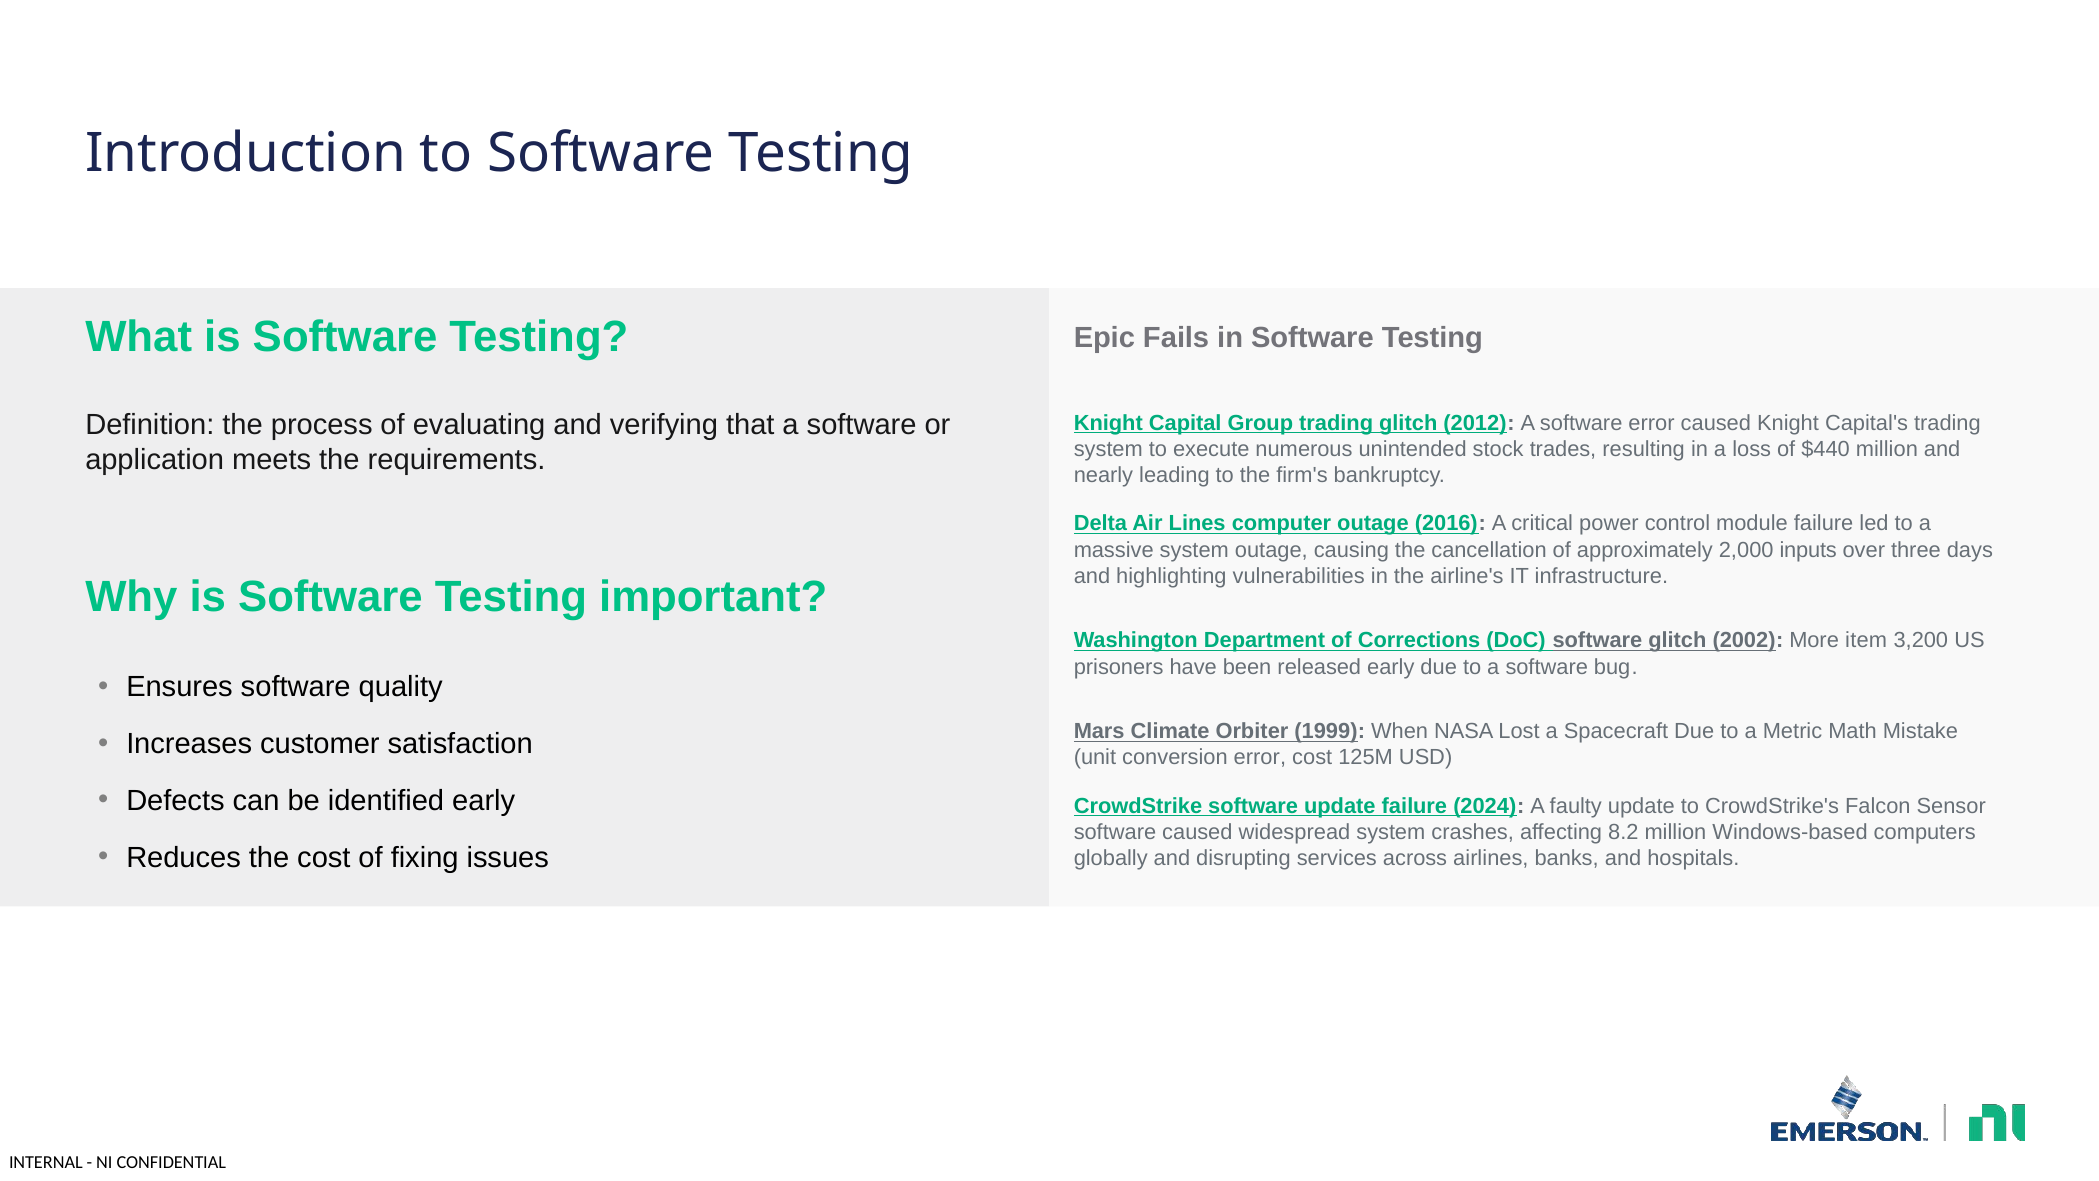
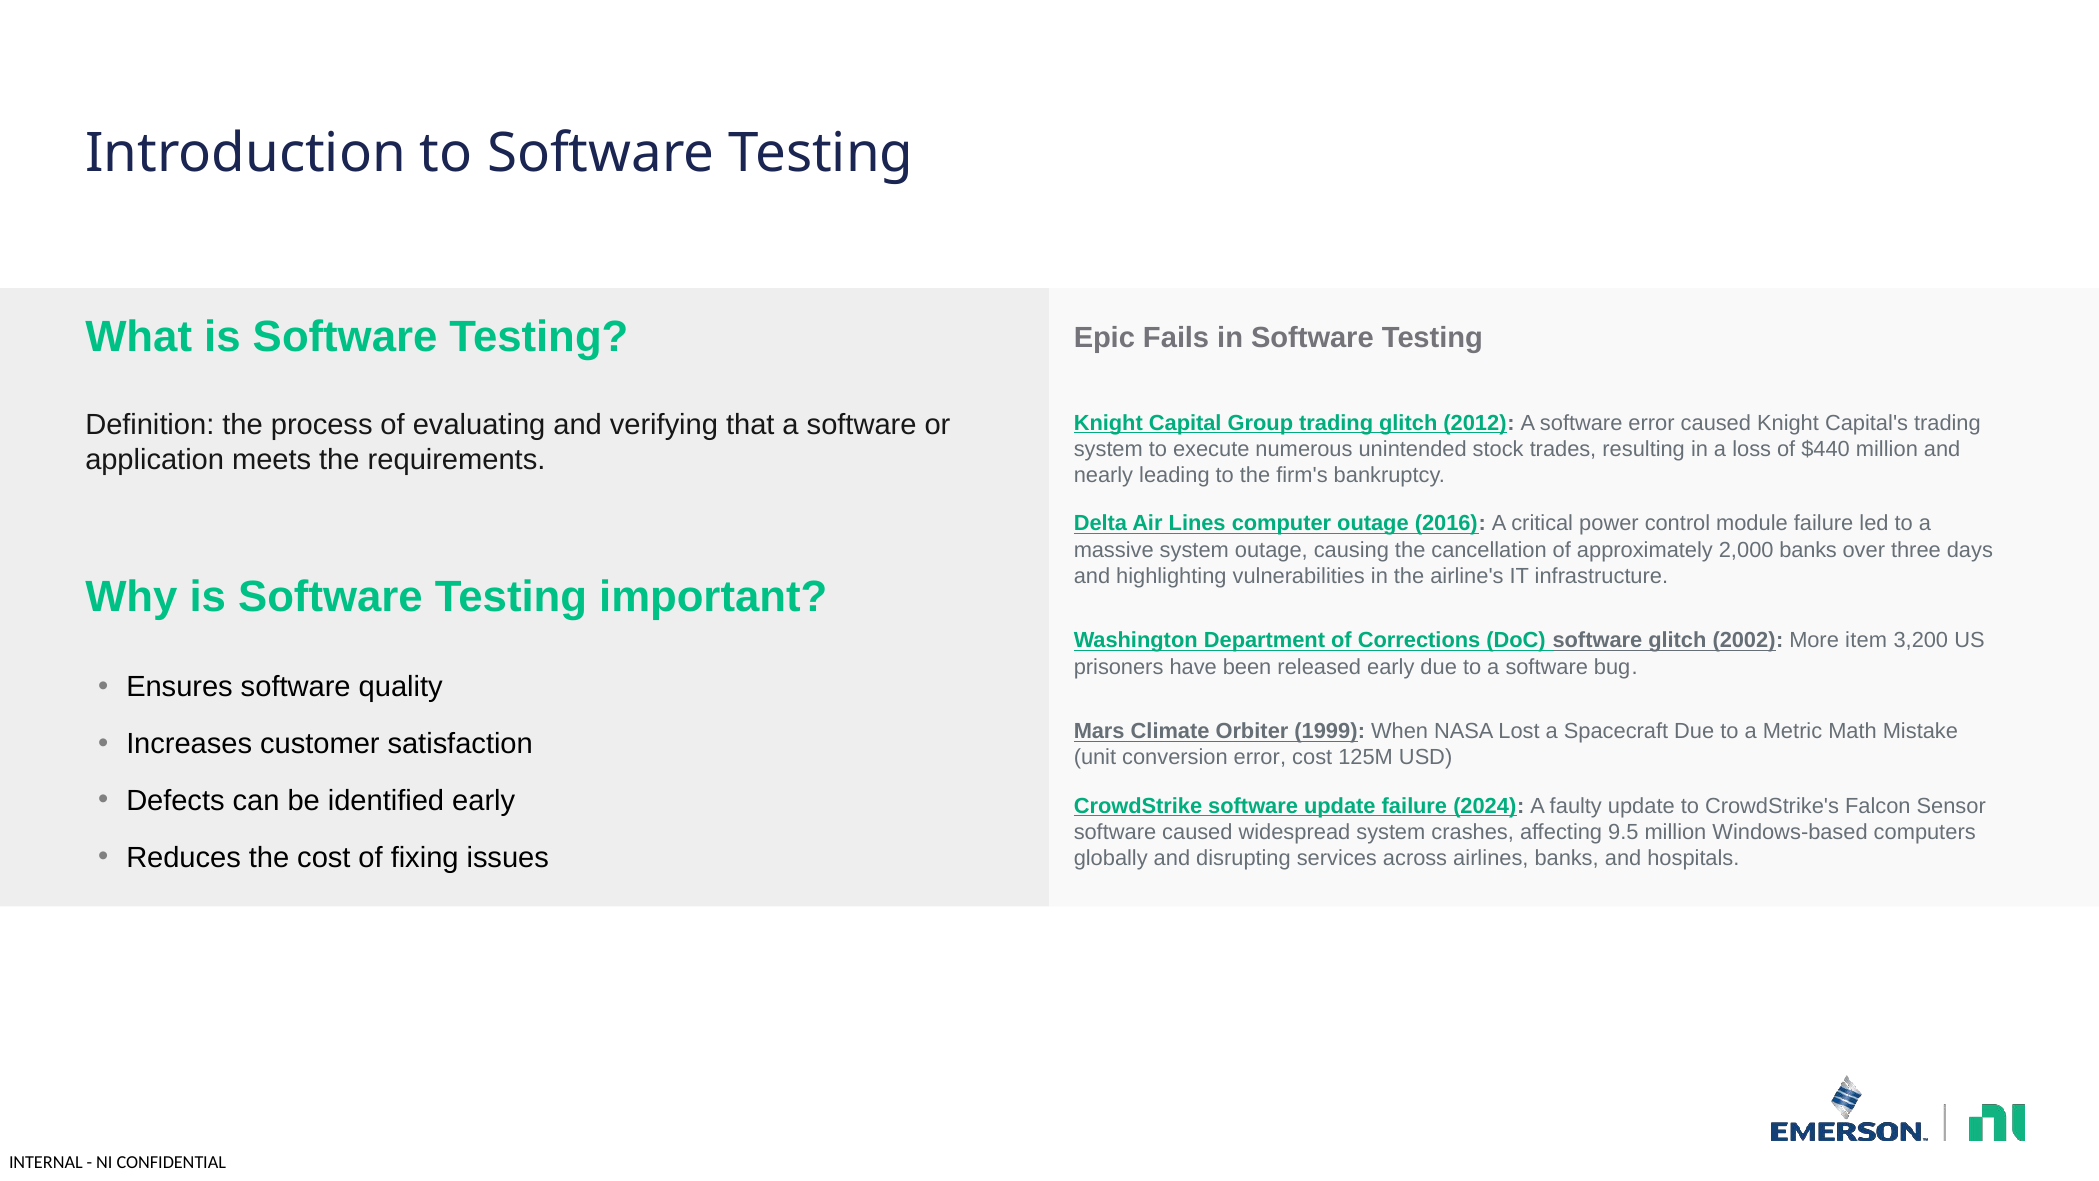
2,000 inputs: inputs -> banks
8.2: 8.2 -> 9.5
